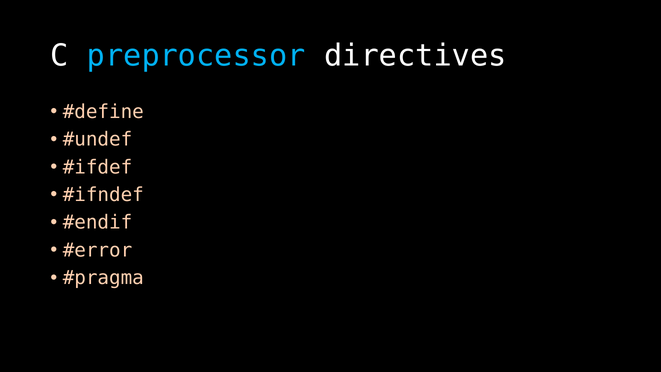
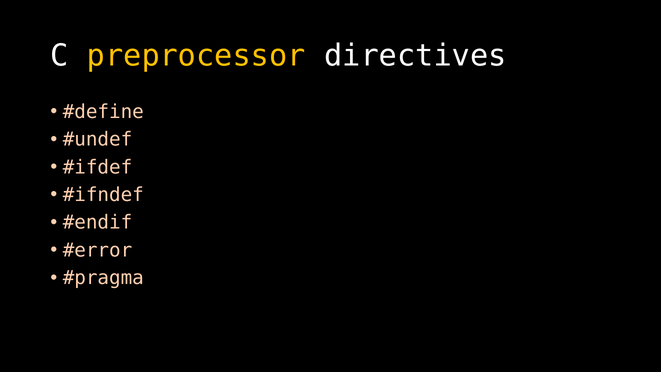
preprocessor colour: light blue -> yellow
